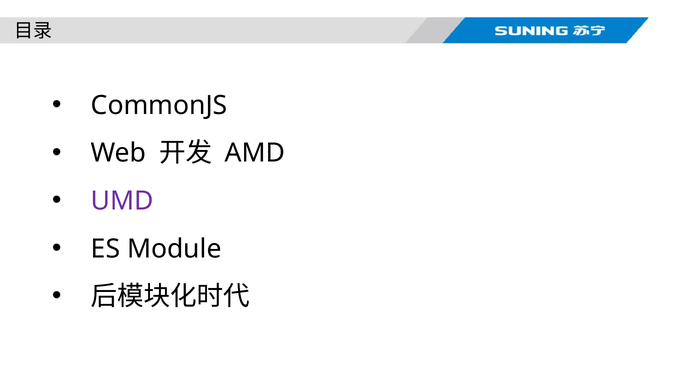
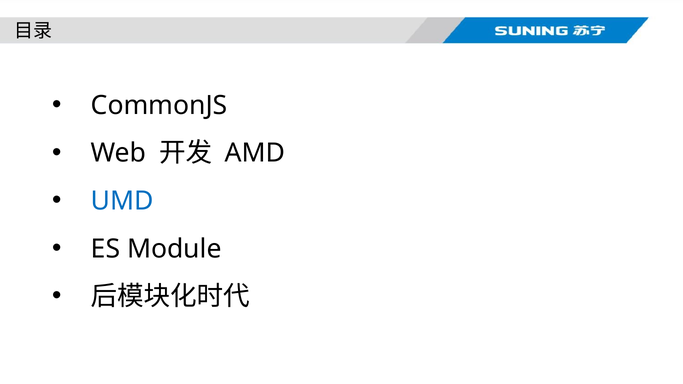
UMD colour: purple -> blue
